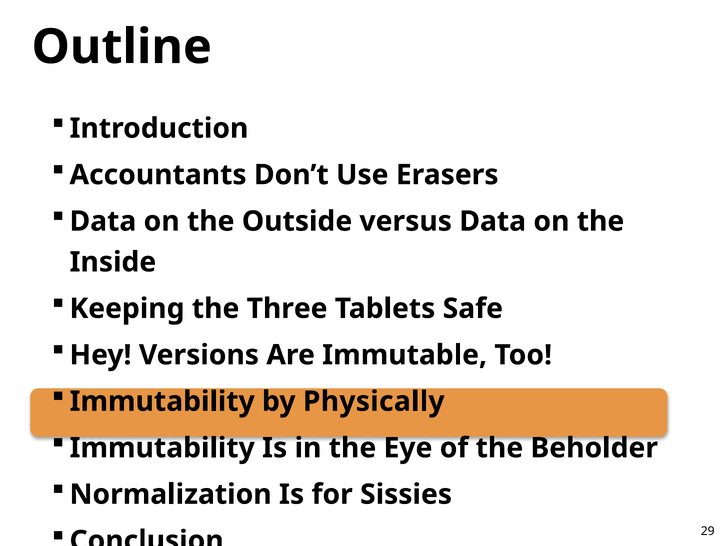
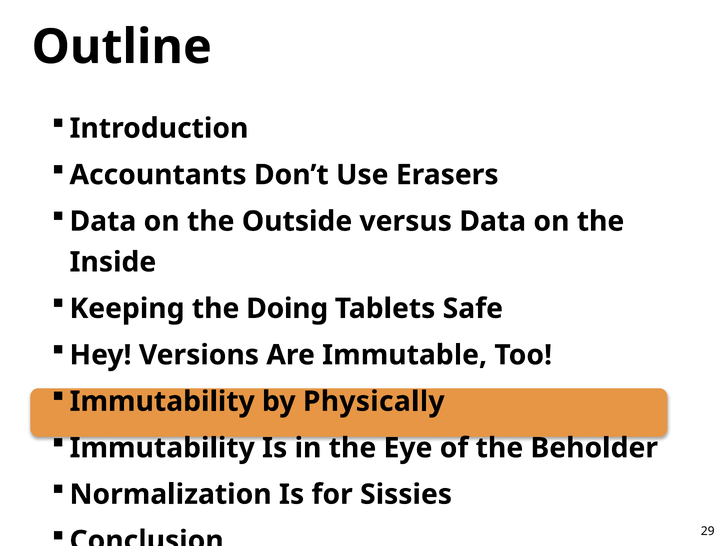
Three: Three -> Doing
